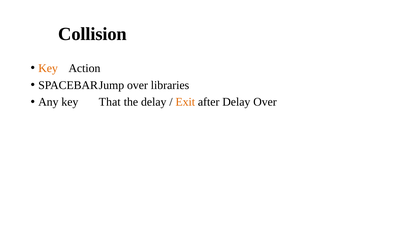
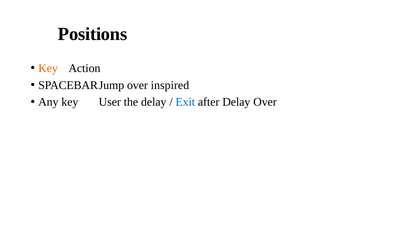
Collision: Collision -> Positions
libraries: libraries -> inspired
That: That -> User
Exit colour: orange -> blue
